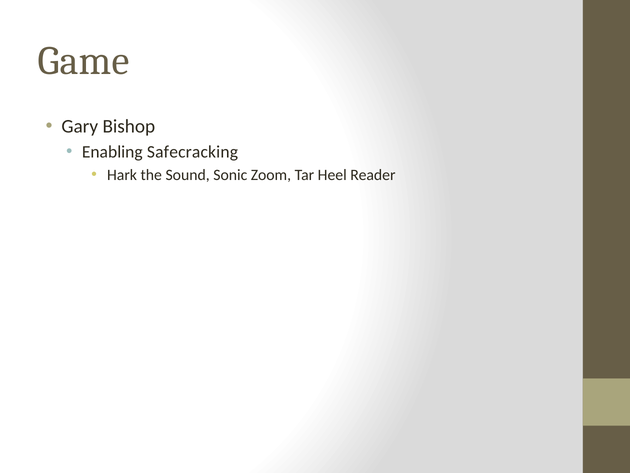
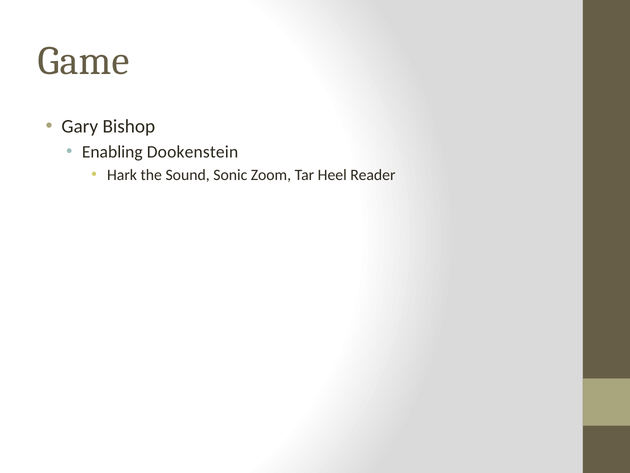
Safecracking: Safecracking -> Dookenstein
